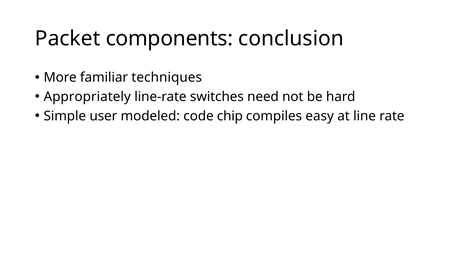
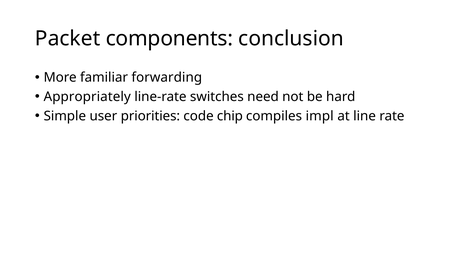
techniques: techniques -> forwarding
modeled: modeled -> priorities
easy: easy -> impl
